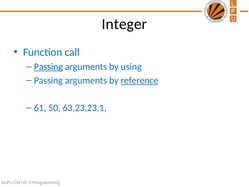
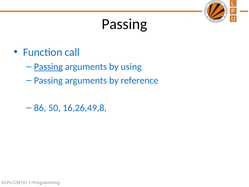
Integer at (124, 24): Integer -> Passing
reference underline: present -> none
61: 61 -> 86
63,23,23,1: 63,23,23,1 -> 16,26,49,8
